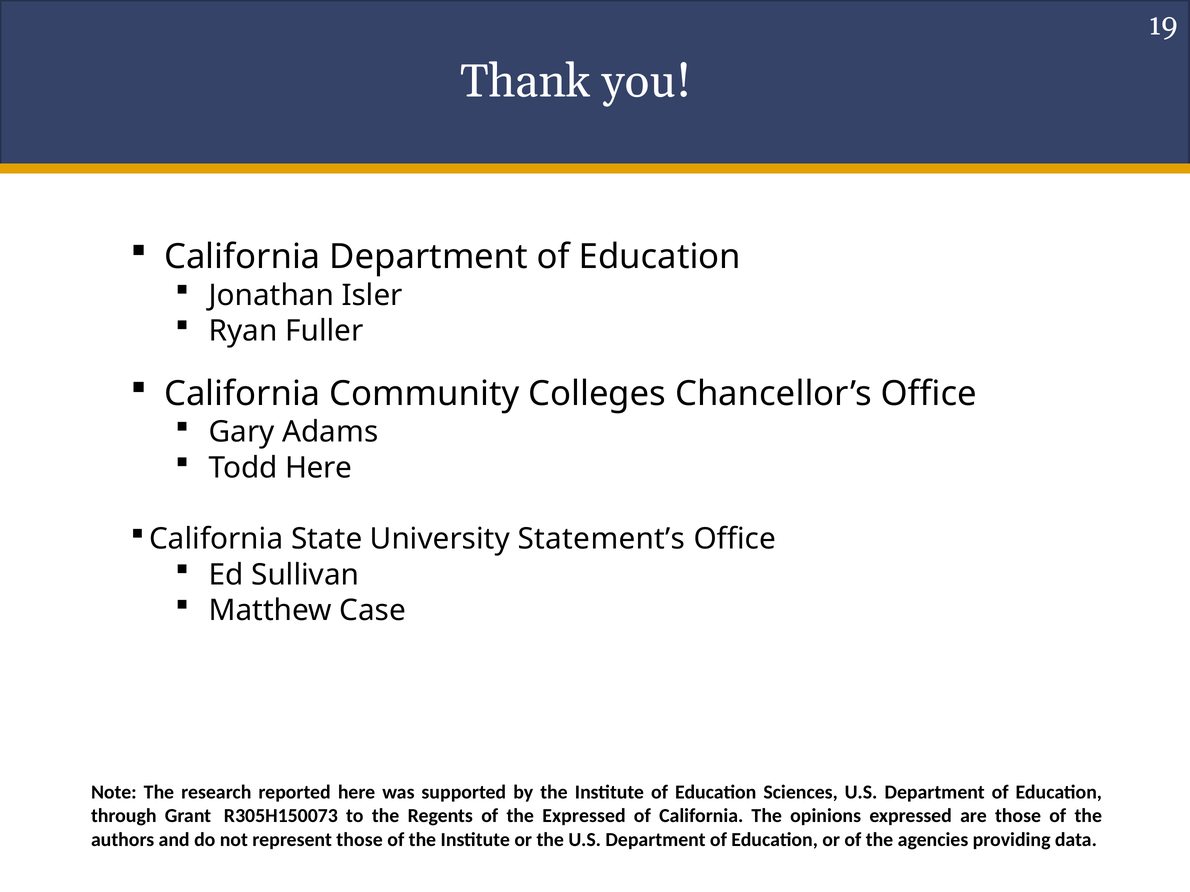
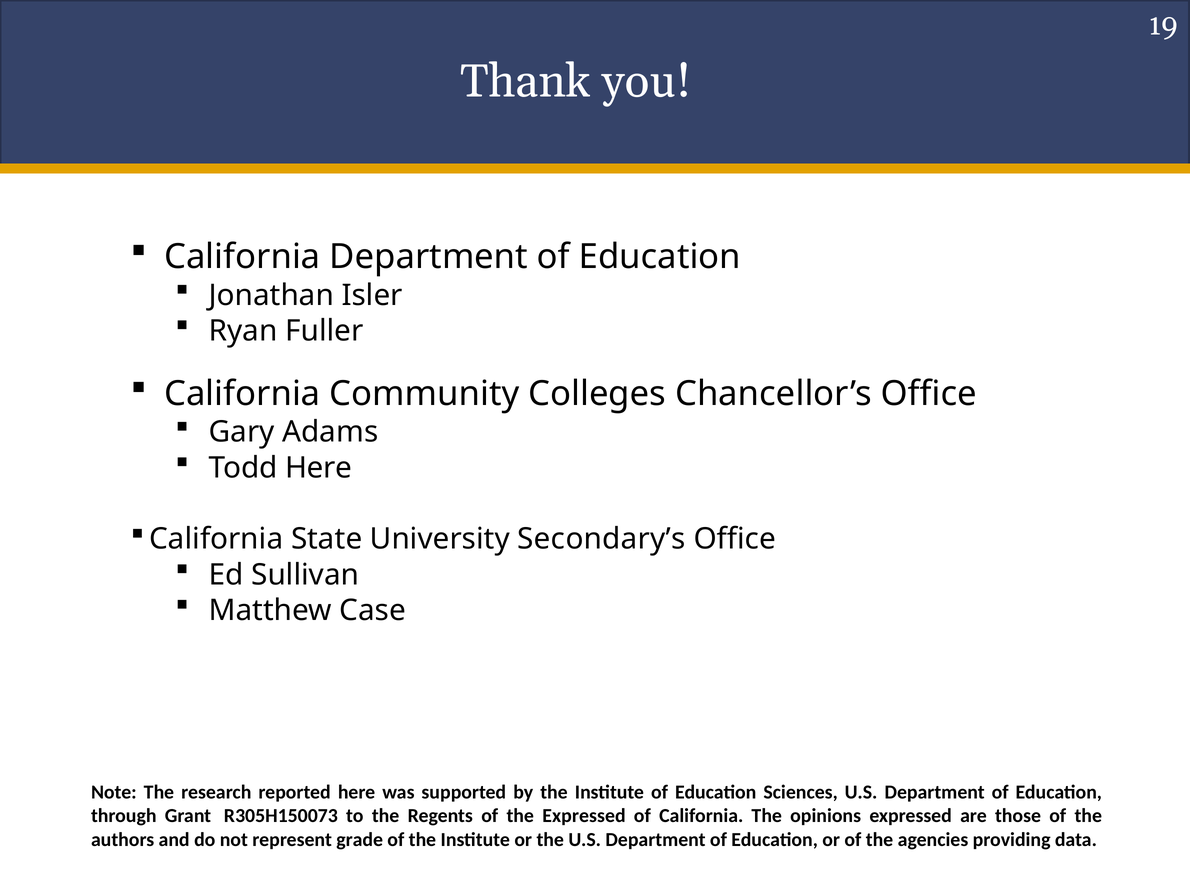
Statement’s: Statement’s -> Secondary’s
represent those: those -> grade
